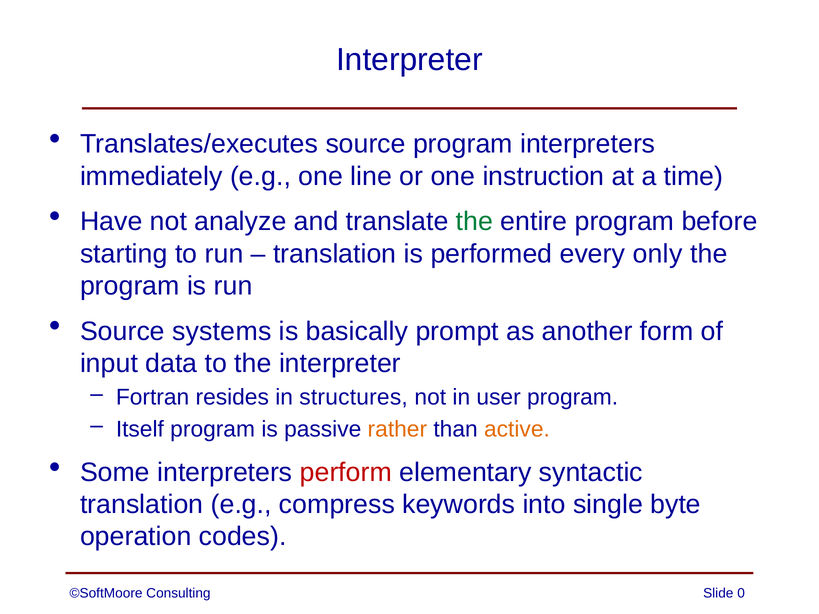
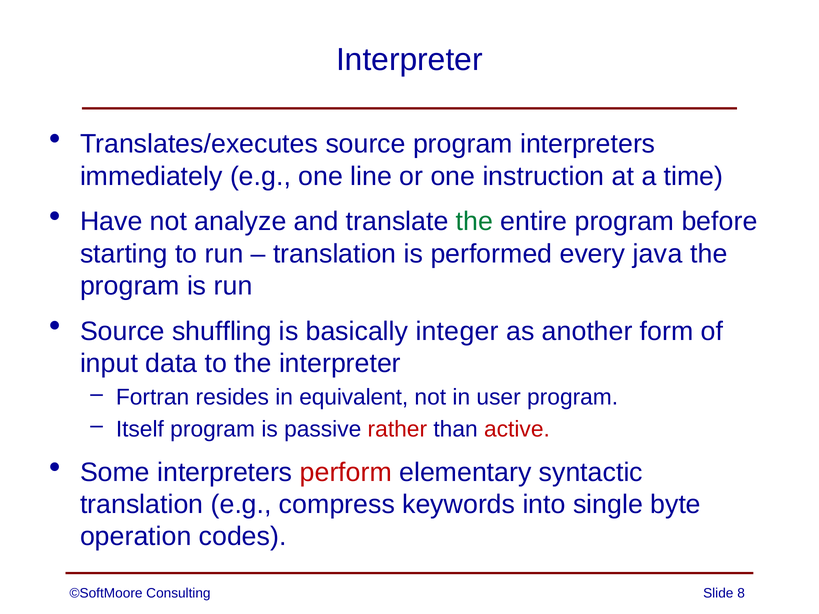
only: only -> java
systems: systems -> shuffling
prompt: prompt -> integer
structures: structures -> equivalent
rather colour: orange -> red
active colour: orange -> red
0: 0 -> 8
